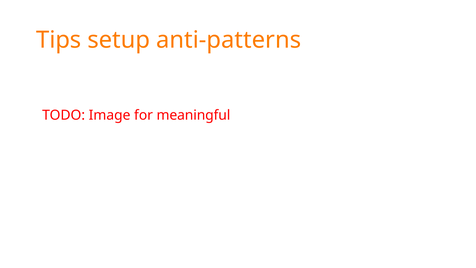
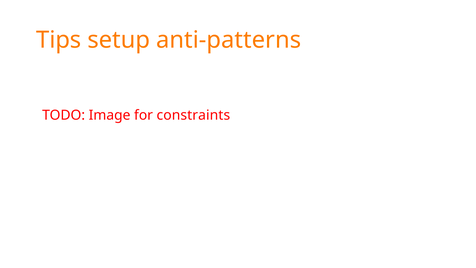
meaningful: meaningful -> constraints
